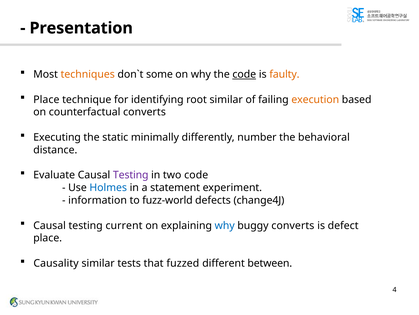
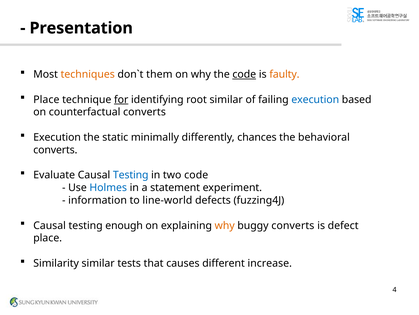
some: some -> them
for underline: none -> present
execution at (315, 99) colour: orange -> blue
Executing at (57, 137): Executing -> Execution
number: number -> chances
distance at (55, 150): distance -> converts
Testing at (131, 175) colour: purple -> blue
fuzz-world: fuzz-world -> line-world
change4J: change4J -> fuzzing4J
current: current -> enough
why at (225, 225) colour: blue -> orange
Causality: Causality -> Similarity
fuzzed: fuzzed -> causes
between: between -> increase
